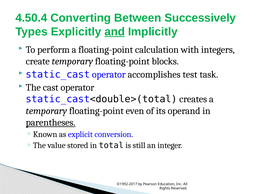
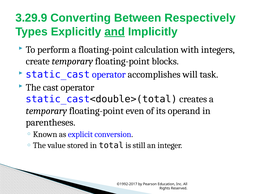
4.50.4: 4.50.4 -> 3.29.9
Successively: Successively -> Respectively
test: test -> will
parentheses underline: present -> none
